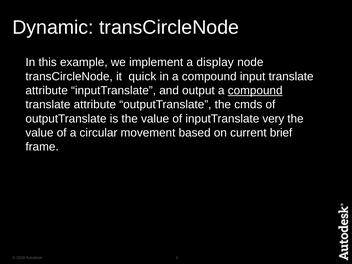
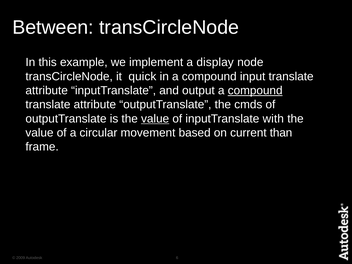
Dynamic: Dynamic -> Between
value at (155, 119) underline: none -> present
very: very -> with
brief: brief -> than
